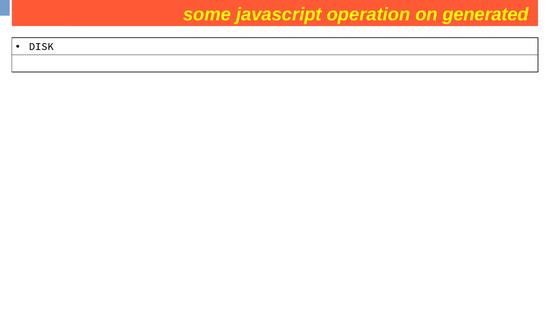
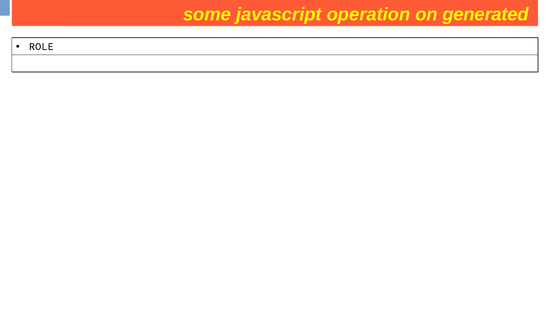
DISK: DISK -> ROLE
